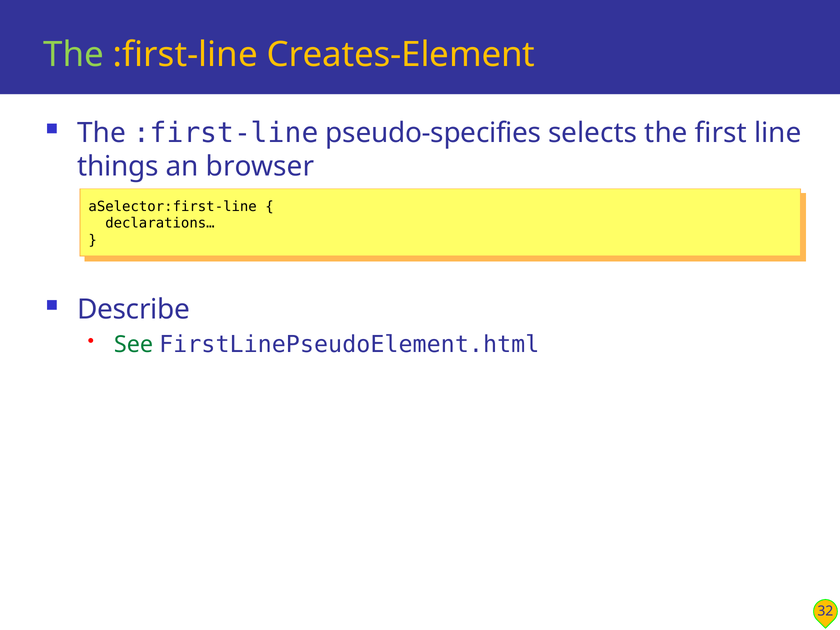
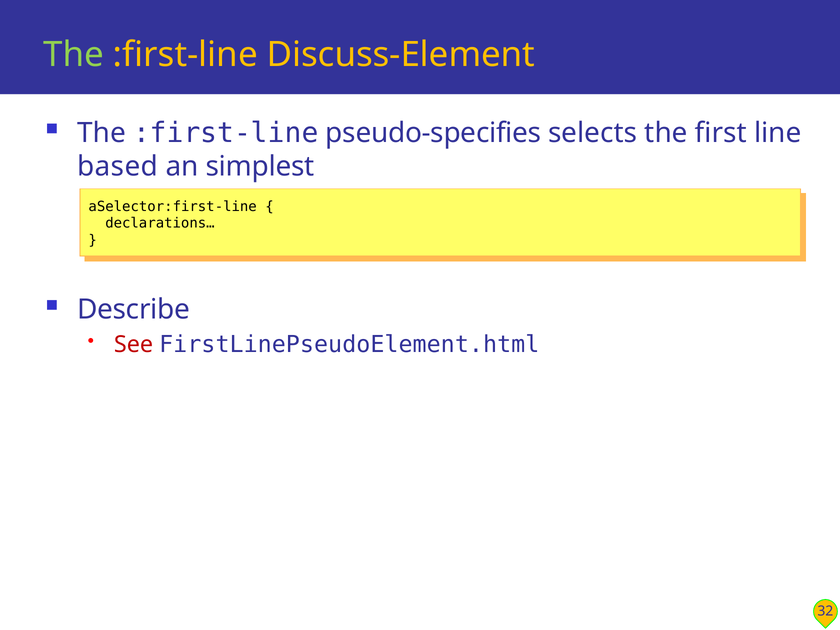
Creates-Element: Creates-Element -> Discuss-Element
things: things -> based
browser: browser -> simplest
See colour: green -> red
